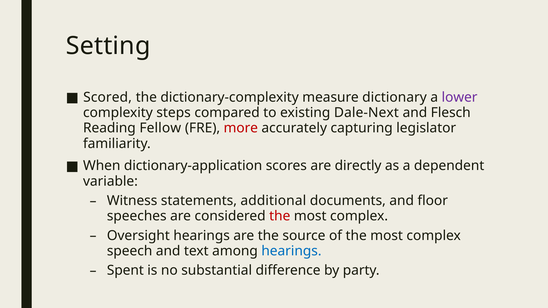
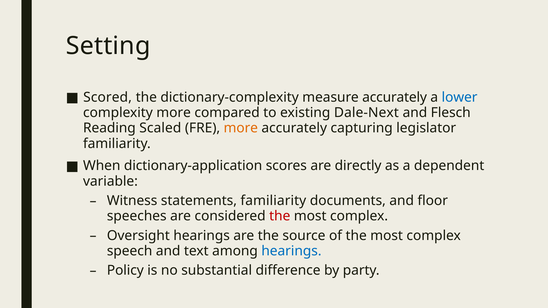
measure dictionary: dictionary -> accurately
lower colour: purple -> blue
complexity steps: steps -> more
Fellow: Fellow -> Scaled
more at (241, 128) colour: red -> orange
statements additional: additional -> familiarity
Spent: Spent -> Policy
